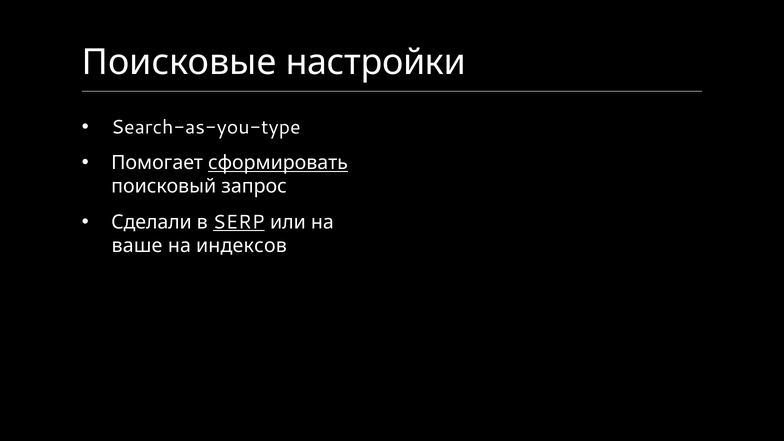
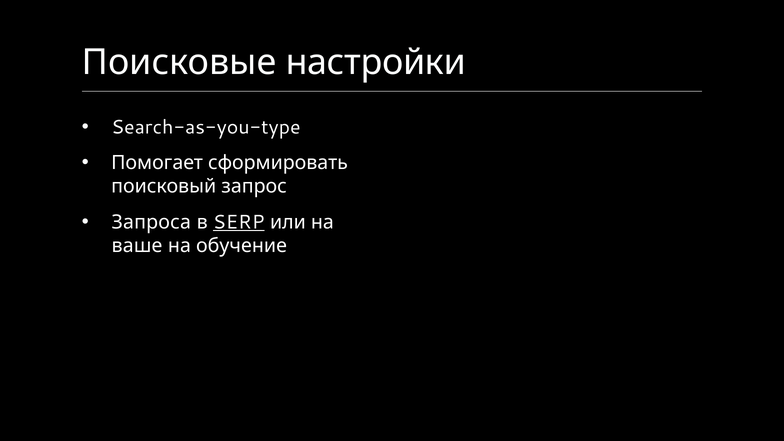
сформировать underline: present -> none
Сделали: Сделали -> Запроса
индексов: индексов -> обучение
